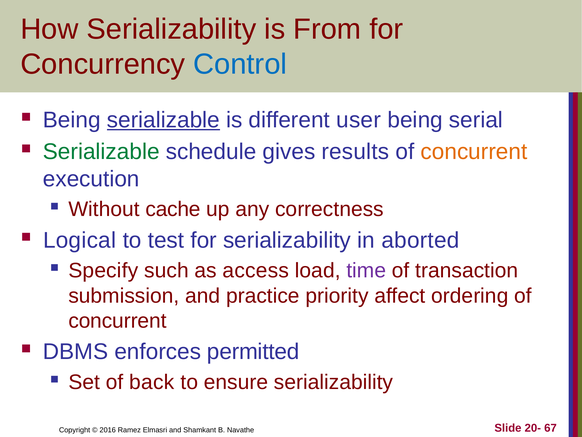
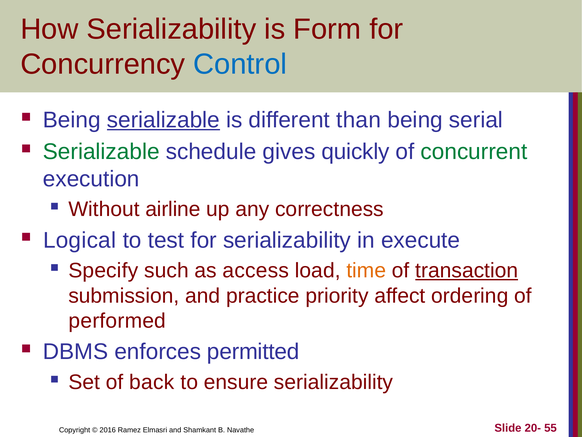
From: From -> Form
user: user -> than
results: results -> quickly
concurrent at (474, 152) colour: orange -> green
cache: cache -> airline
aborted: aborted -> execute
time colour: purple -> orange
transaction underline: none -> present
concurrent at (117, 321): concurrent -> performed
67: 67 -> 55
